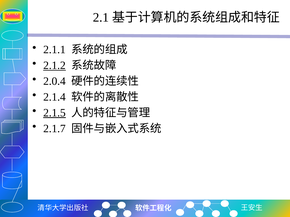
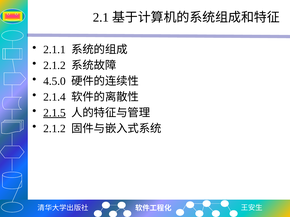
2.1.2 at (54, 66) underline: present -> none
2.0.4: 2.0.4 -> 4.5.0
2.1.7 at (54, 129): 2.1.7 -> 2.1.2
